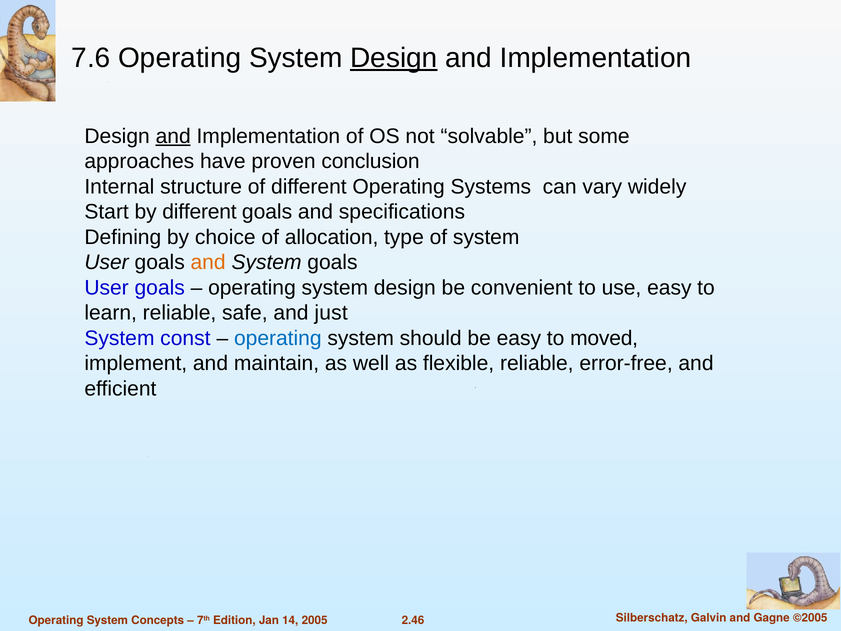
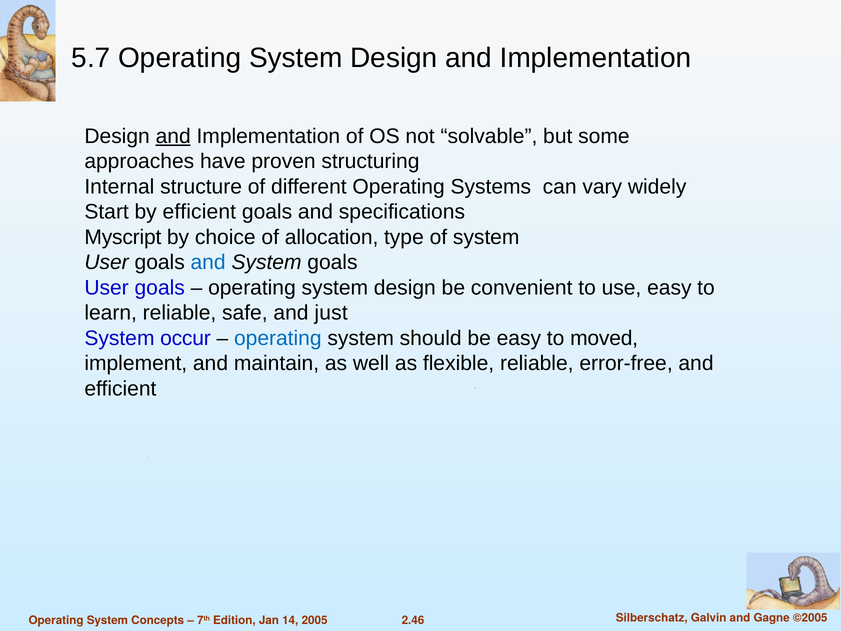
7.6: 7.6 -> 5.7
Design at (394, 58) underline: present -> none
conclusion: conclusion -> structuring
by different: different -> efficient
Defining: Defining -> Myscript
and at (208, 262) colour: orange -> blue
const: const -> occur
